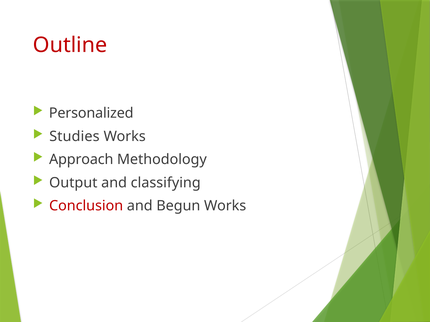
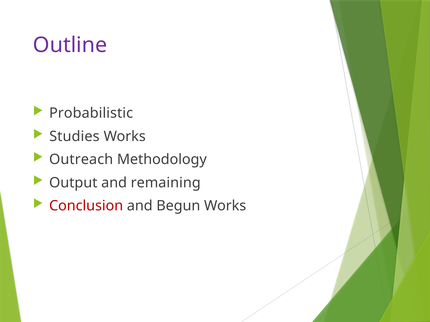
Outline colour: red -> purple
Personalized: Personalized -> Probabilistic
Approach: Approach -> Outreach
classifying: classifying -> remaining
